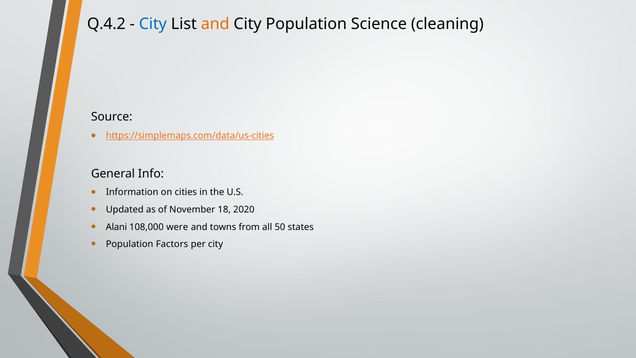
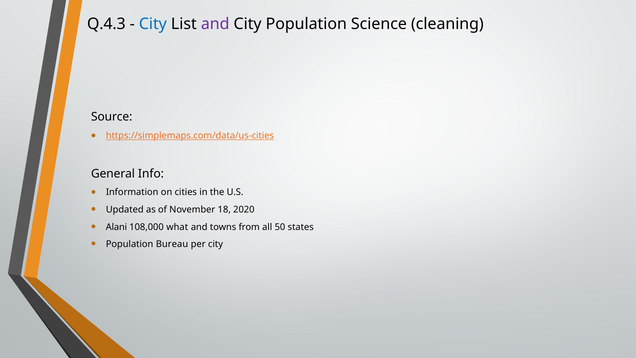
Q.4.2: Q.4.2 -> Q.4.3
and at (215, 24) colour: orange -> purple
were: were -> what
Factors: Factors -> Bureau
